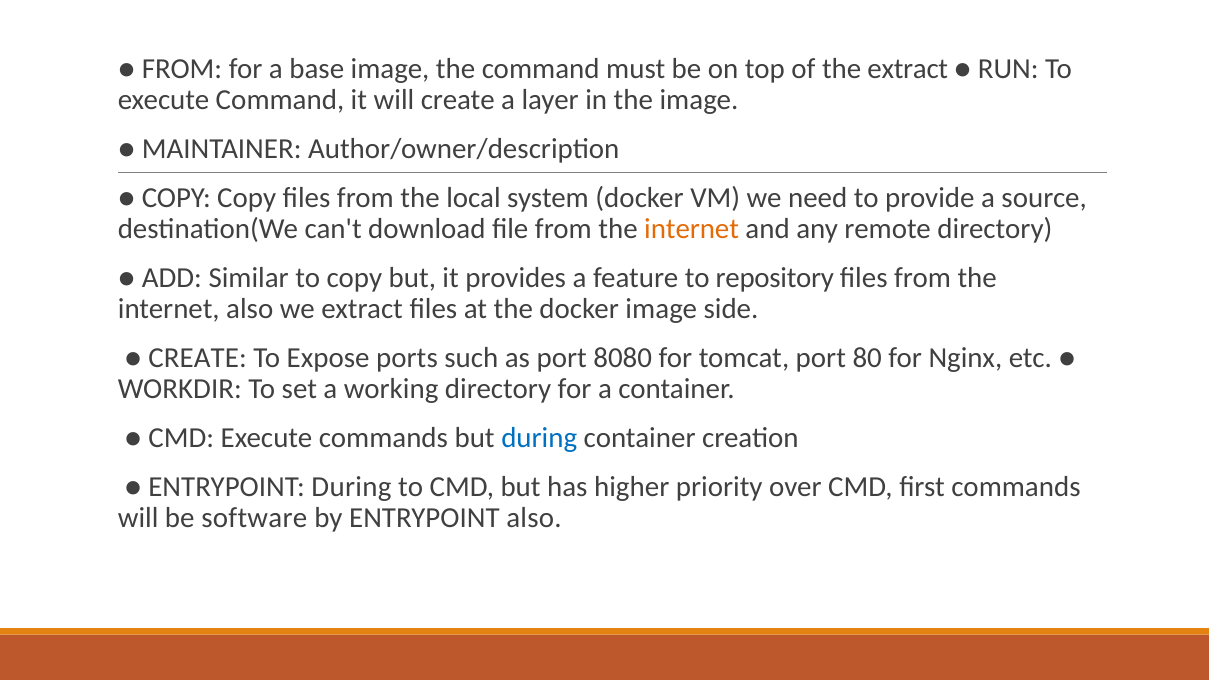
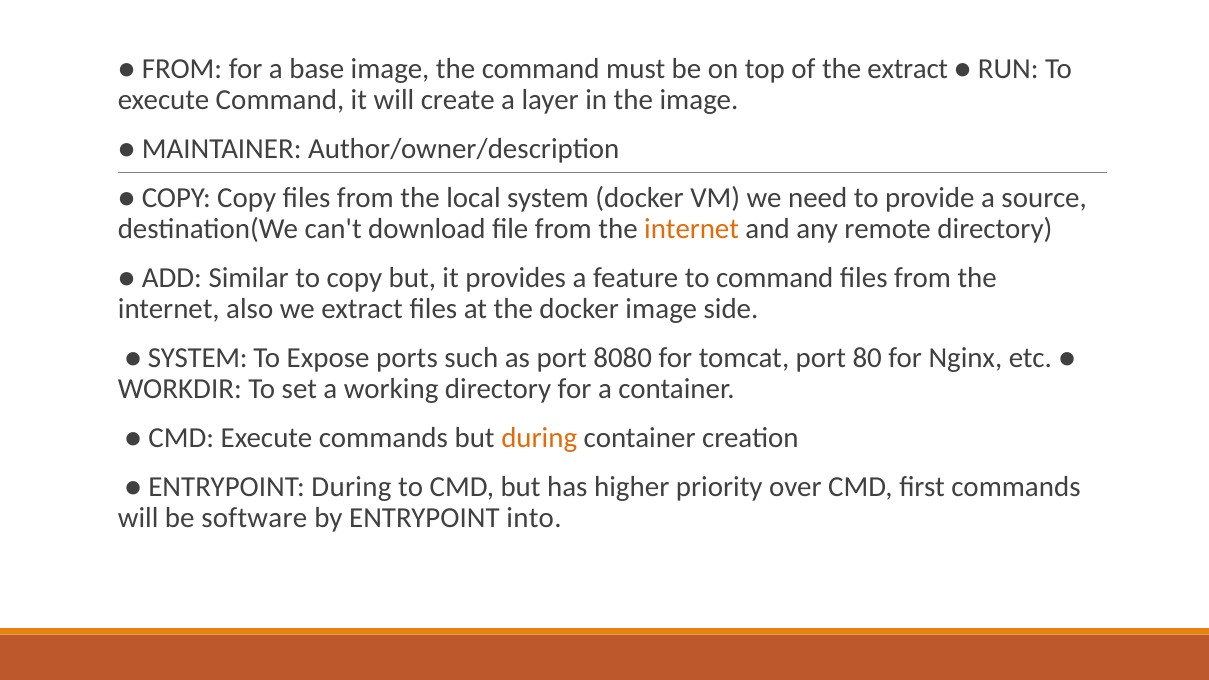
to repository: repository -> command
CREATE at (198, 358): CREATE -> SYSTEM
during at (539, 438) colour: blue -> orange
ENTRYPOINT also: also -> into
